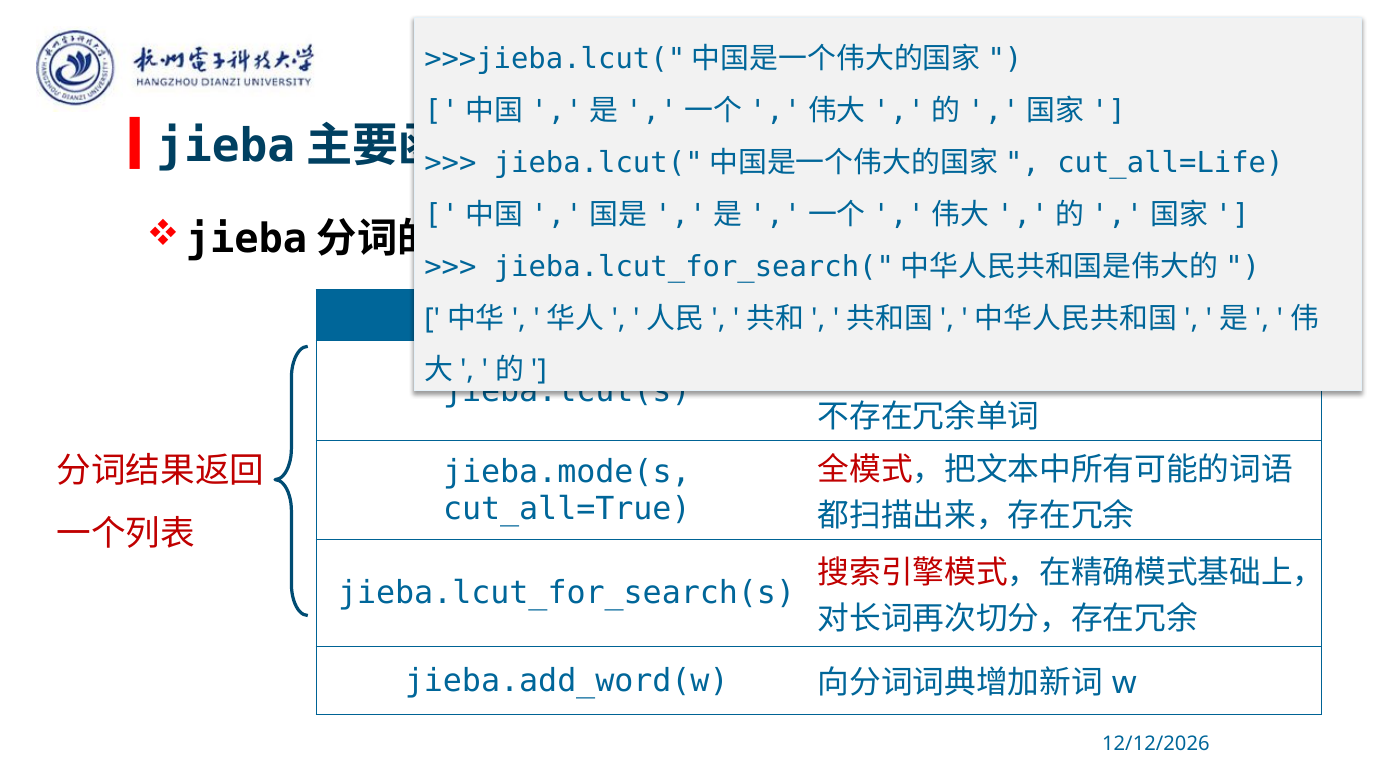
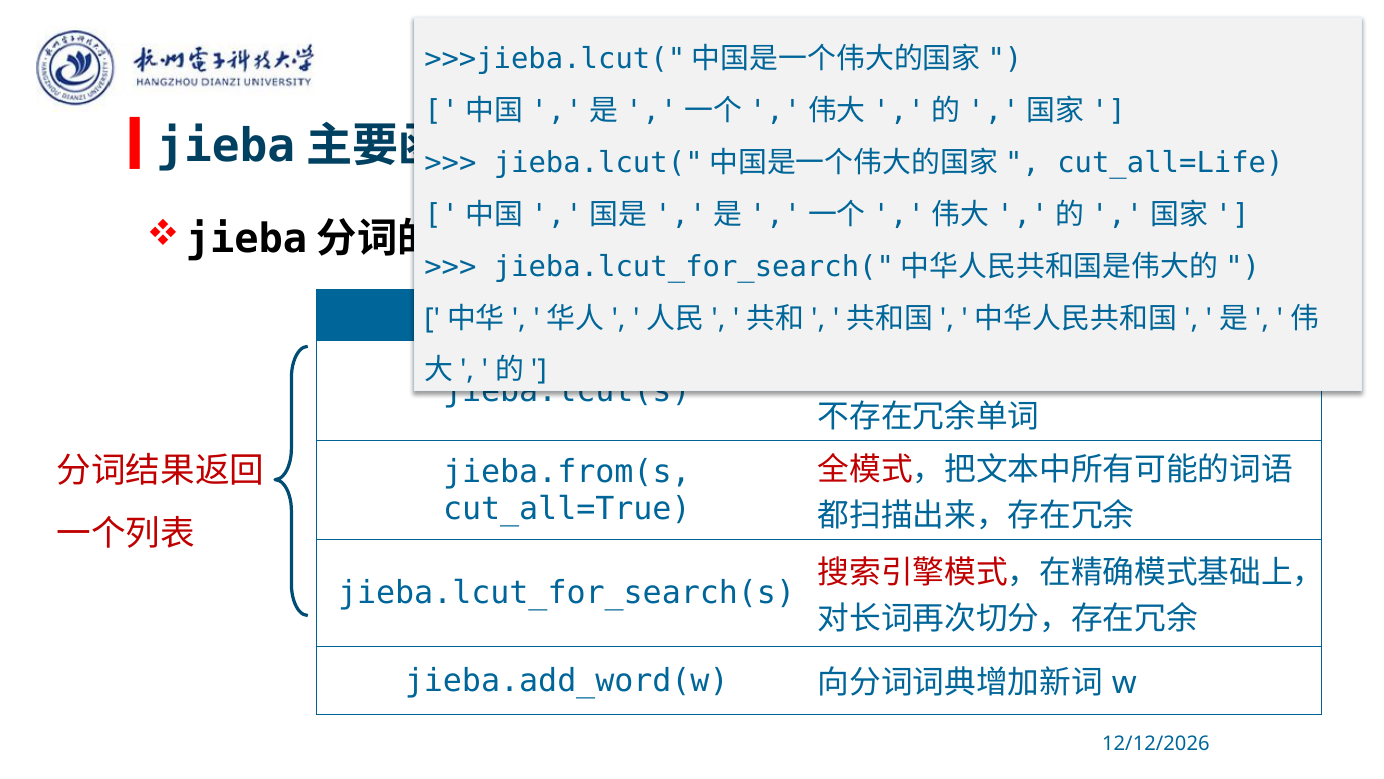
jieba.mode(s: jieba.mode(s -> jieba.from(s
